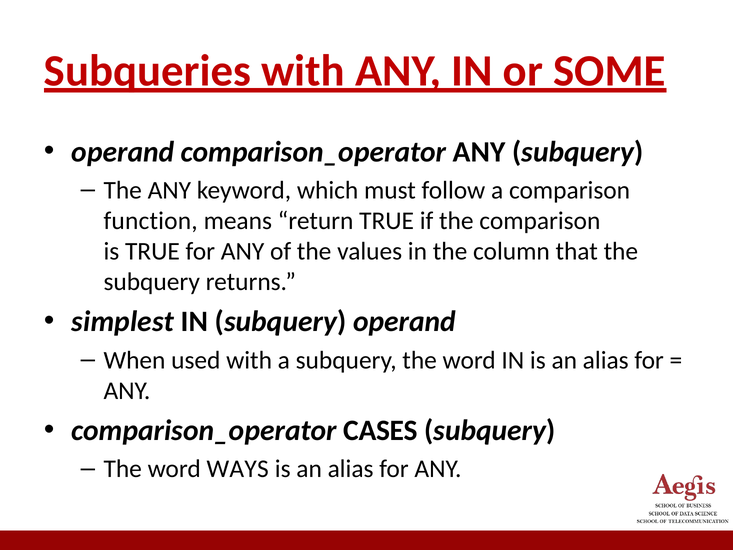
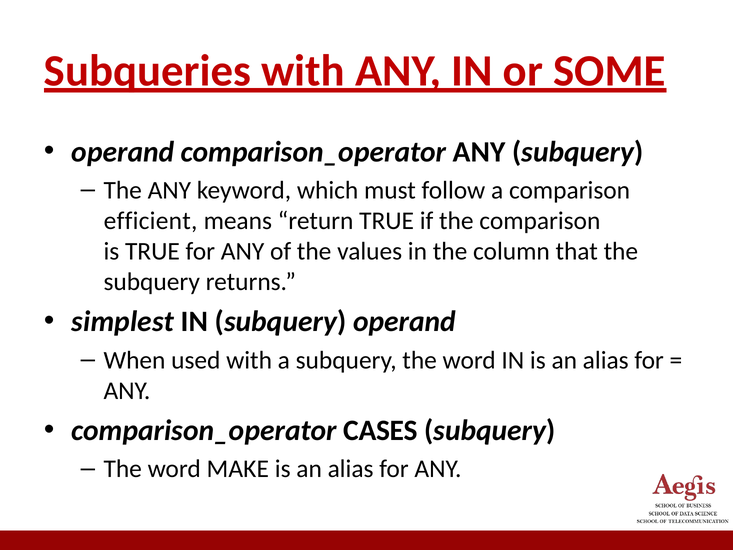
function: function -> efficient
WAYS: WAYS -> MAKE
